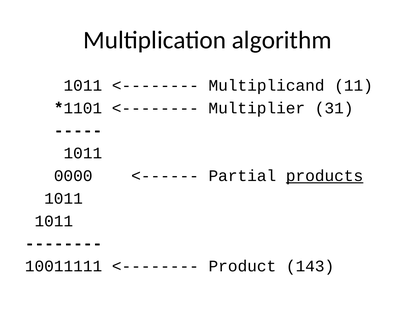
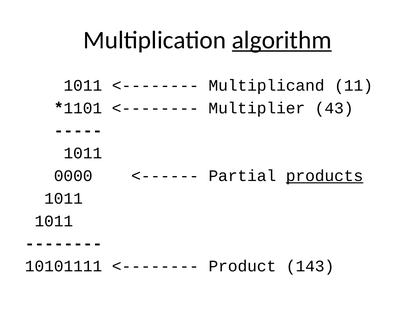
algorithm underline: none -> present
31: 31 -> 43
10011111: 10011111 -> 10101111
